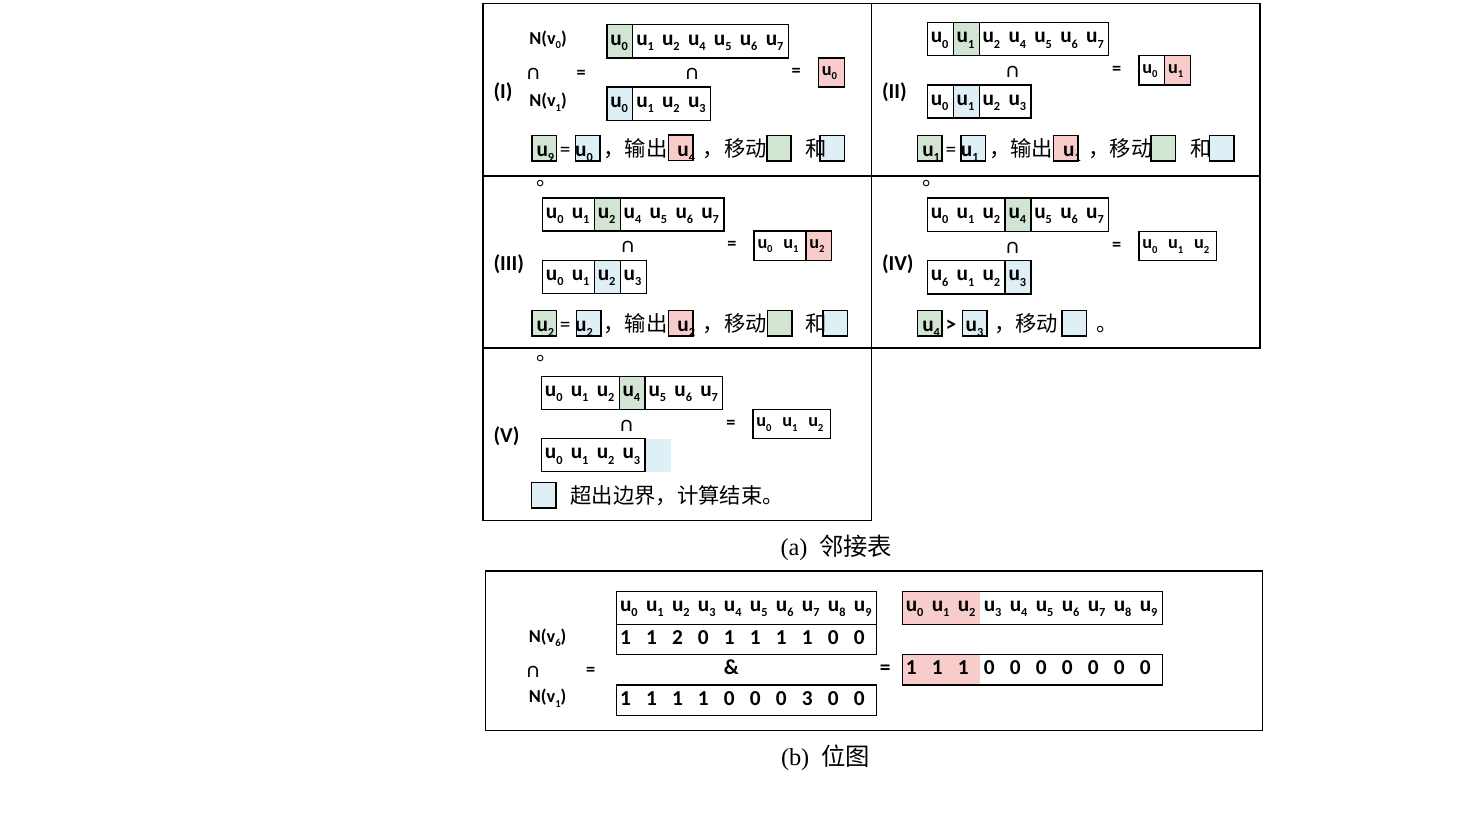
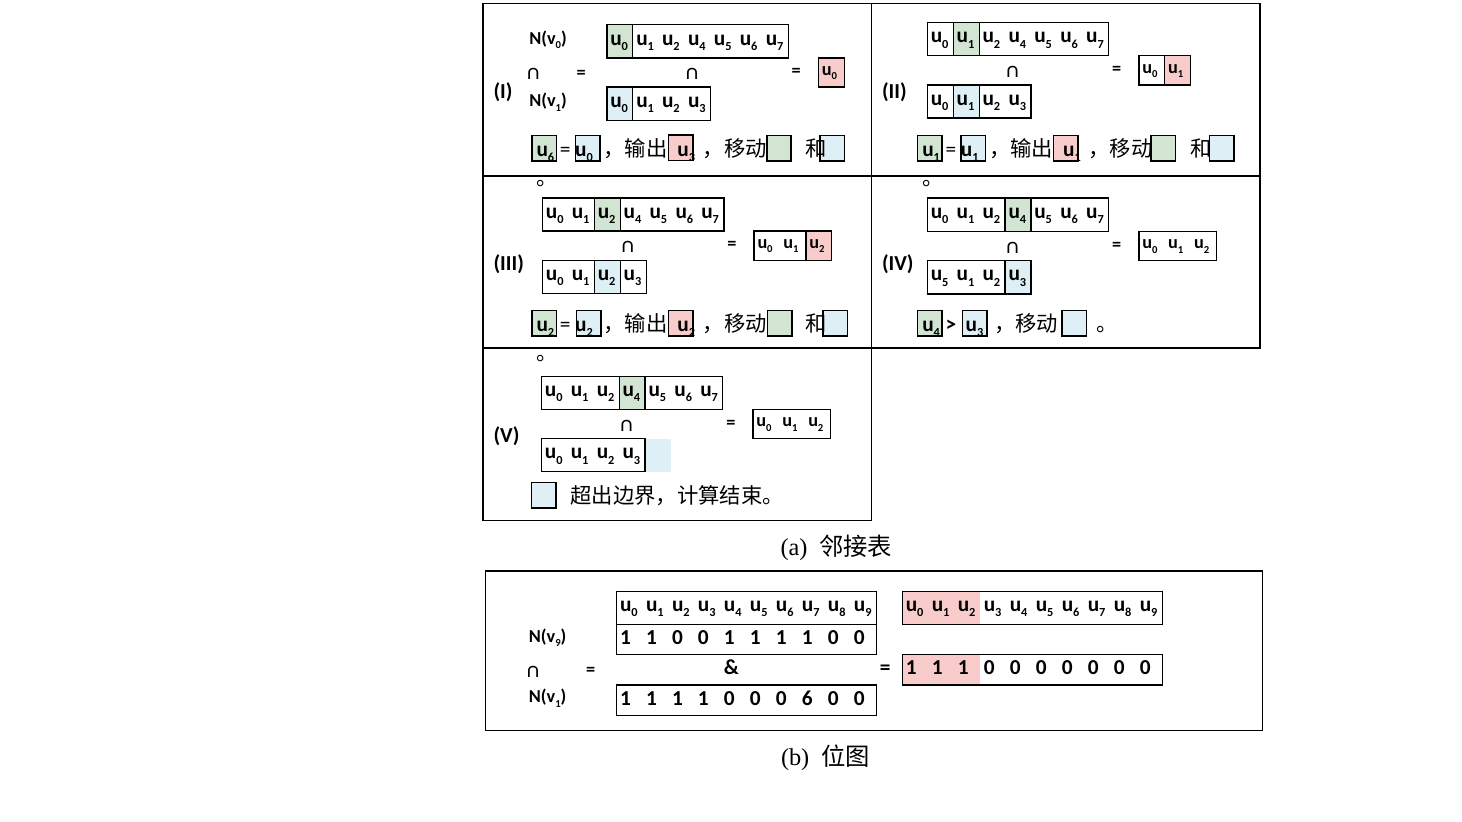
9 at (551, 158): 9 -> 6
4 at (692, 158): 4 -> 3
6 at (945, 282): 6 -> 5
6 at (558, 644): 6 -> 9
2 at (677, 638): 2 -> 0
0 3: 3 -> 6
